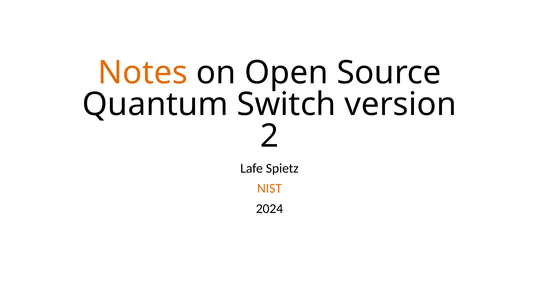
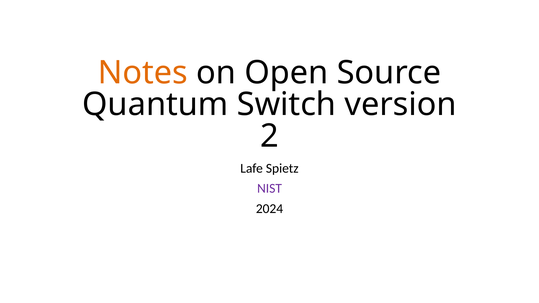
NIST colour: orange -> purple
